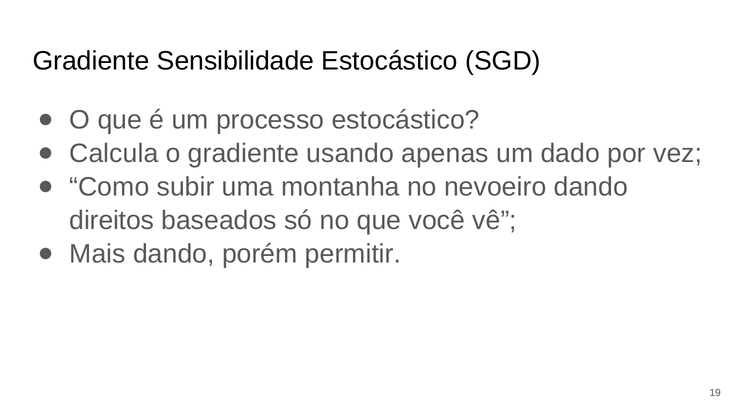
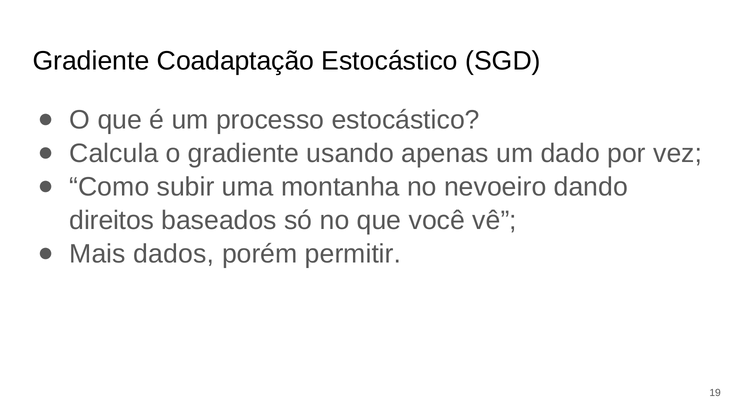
Sensibilidade: Sensibilidade -> Coadaptação
Mais dando: dando -> dados
